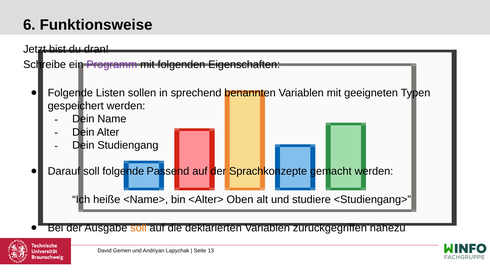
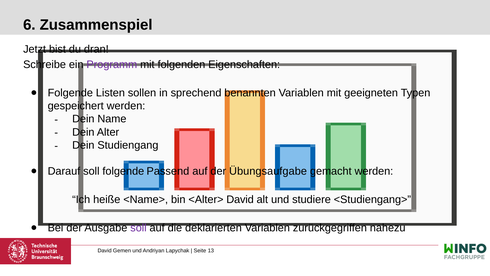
Funktionsweise: Funktionsweise -> Zusammenspiel
Sprachkonzepte: Sprachkonzepte -> Übungsaufgabe
<Alter> Oben: Oben -> David
soll at (138, 228) colour: orange -> purple
